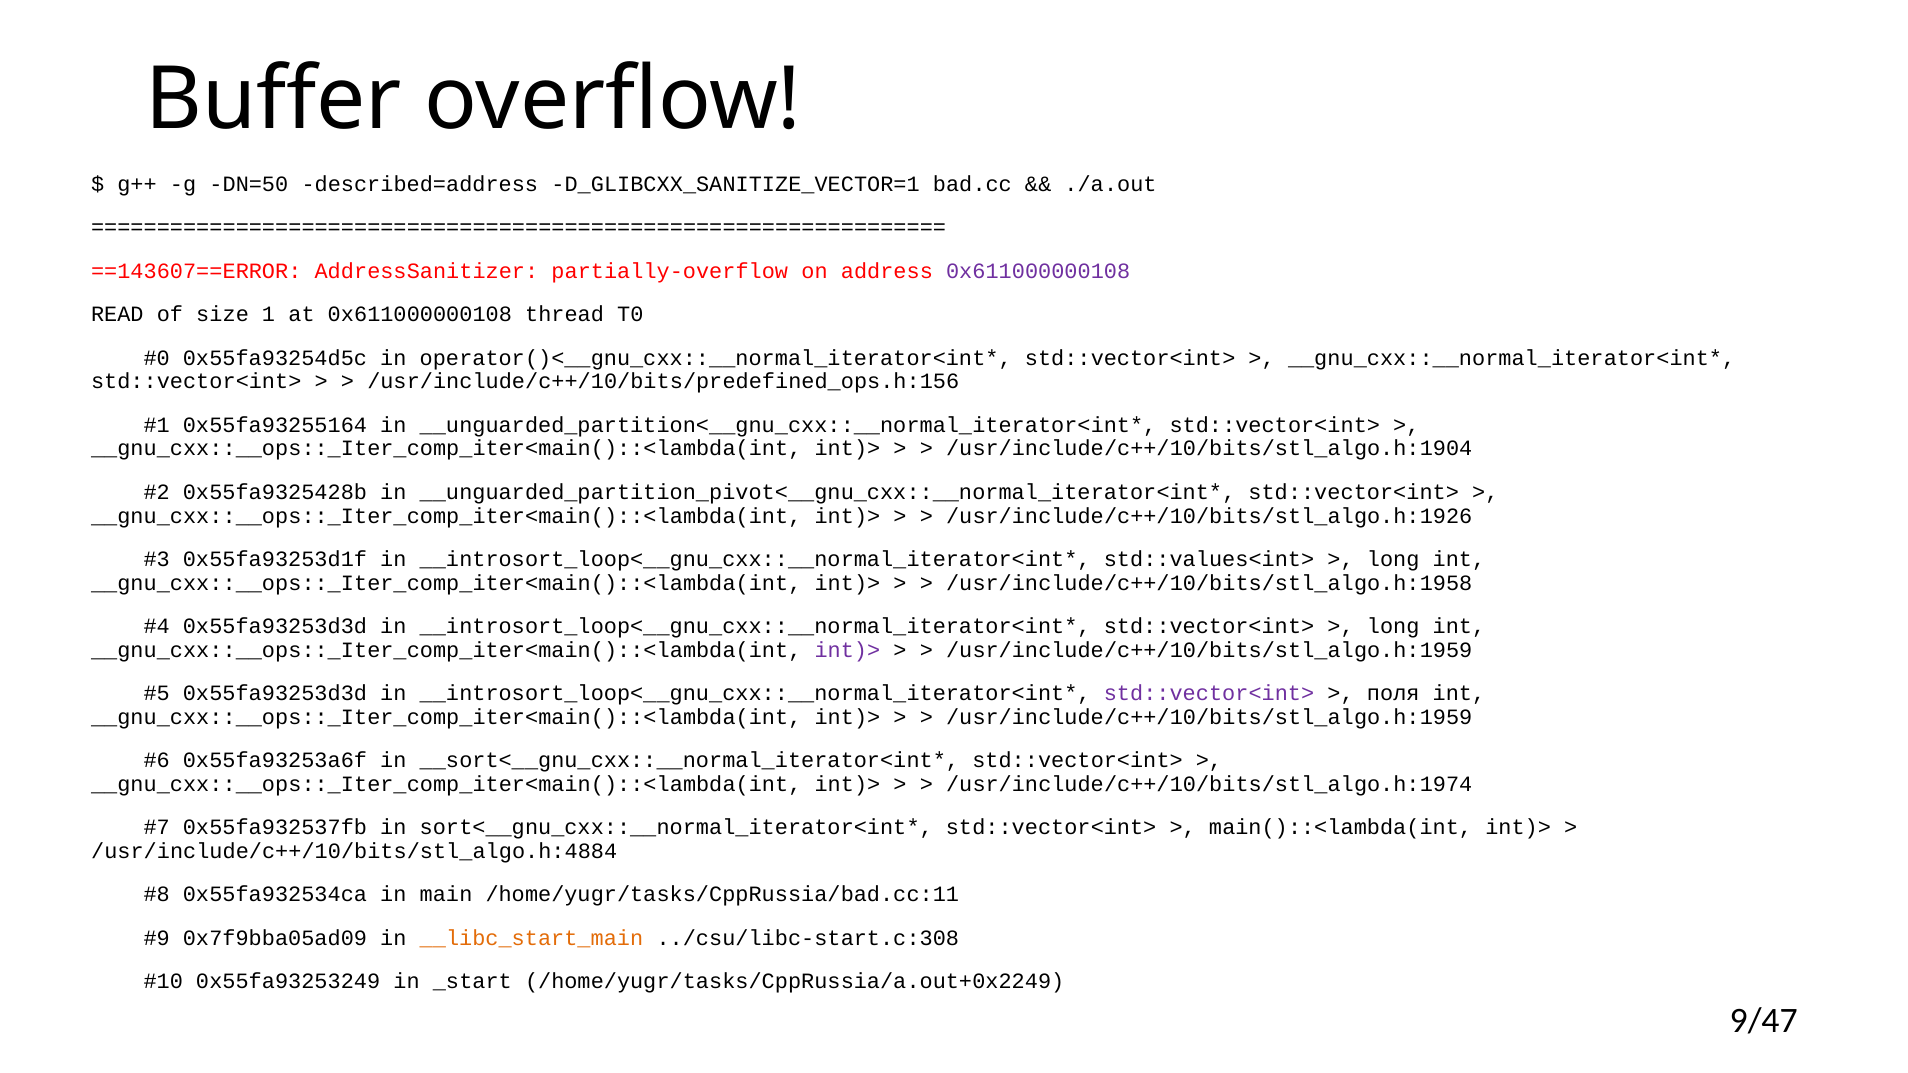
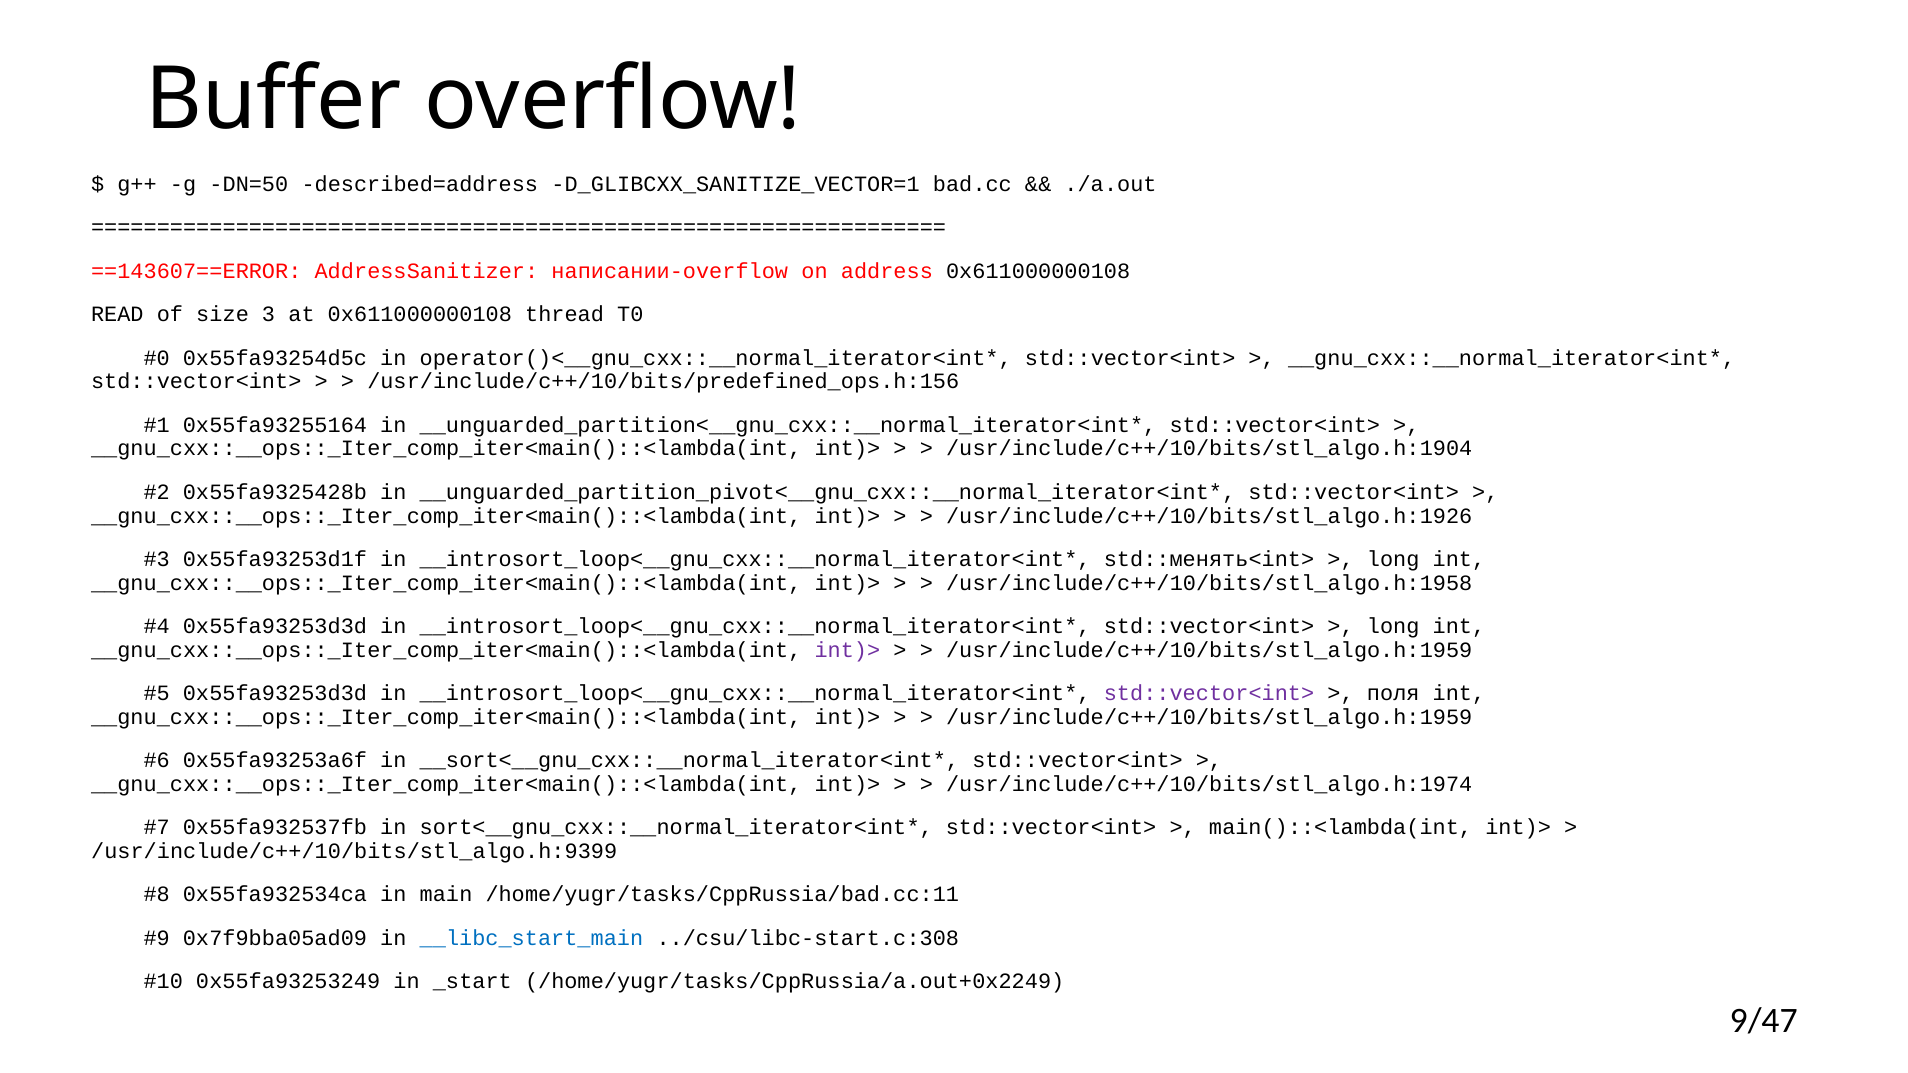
partially-overflow: partially-overflow -> написании-overflow
0x611000000108 at (1038, 271) colour: purple -> black
1: 1 -> 3
std::values<int>: std::values<int> -> std::менять<int>
/usr/include/c++/10/bits/stl_algo.h:4884: /usr/include/c++/10/bits/stl_algo.h:4884 -> /usr/include/c++/10/bits/stl_algo.h:9399
__libc_start_main colour: orange -> blue
